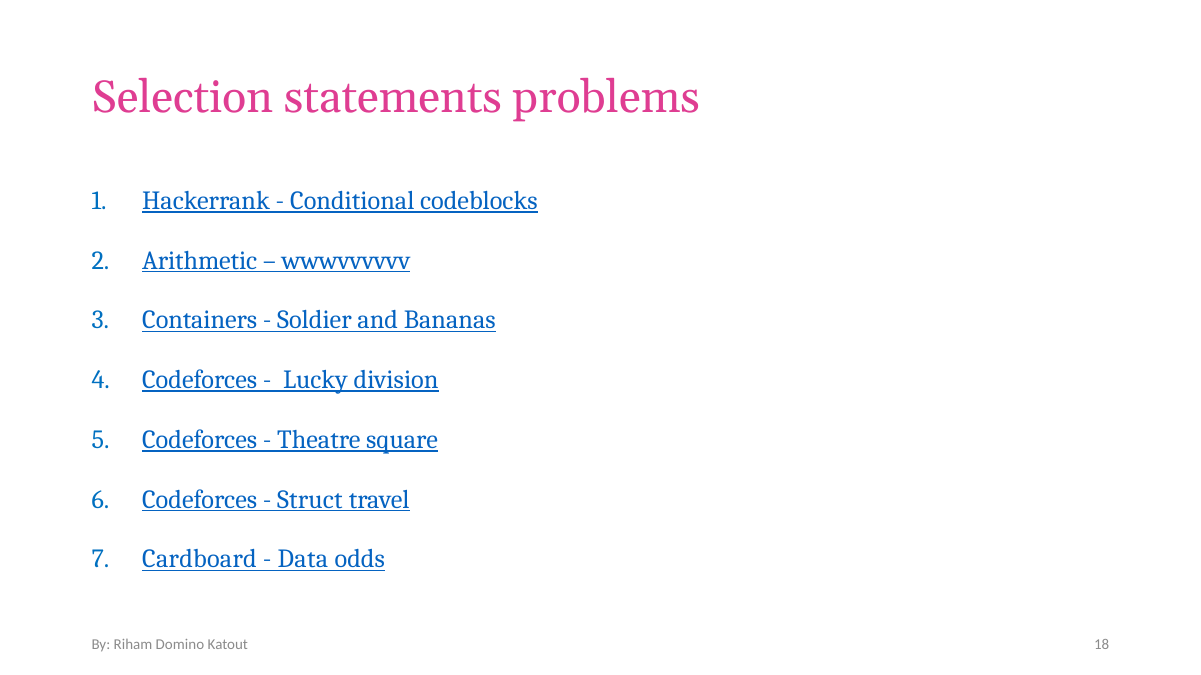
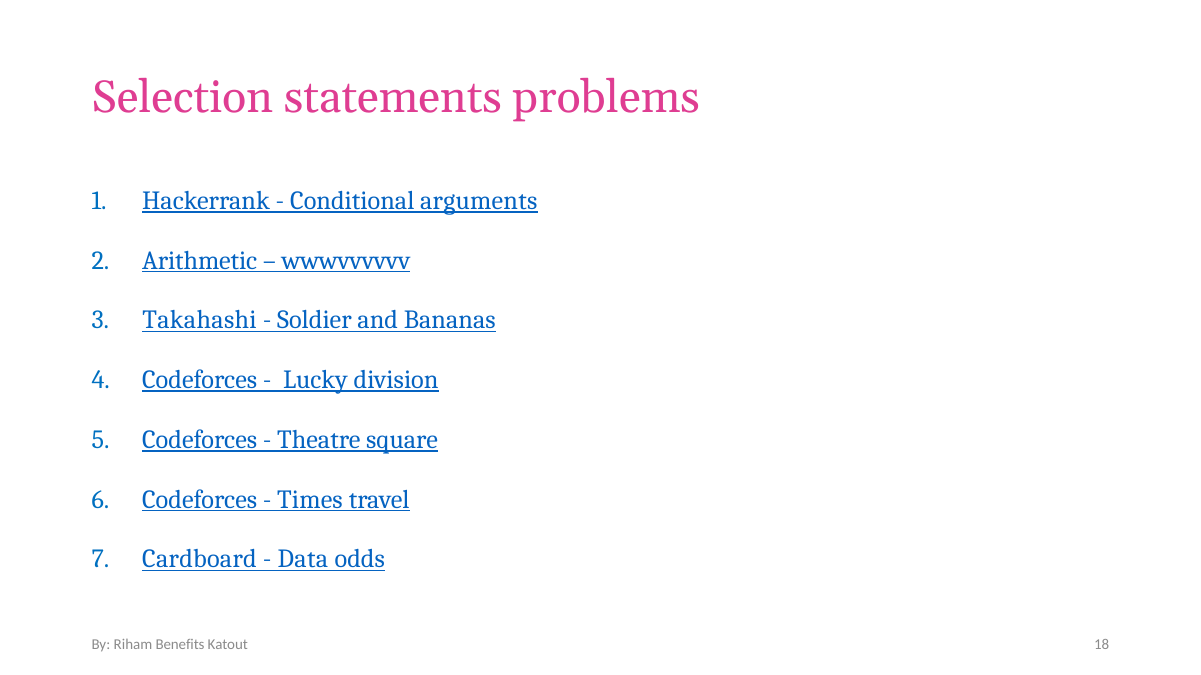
codeblocks: codeblocks -> arguments
Containers: Containers -> Takahashi
Struct: Struct -> Times
Domino: Domino -> Benefits
